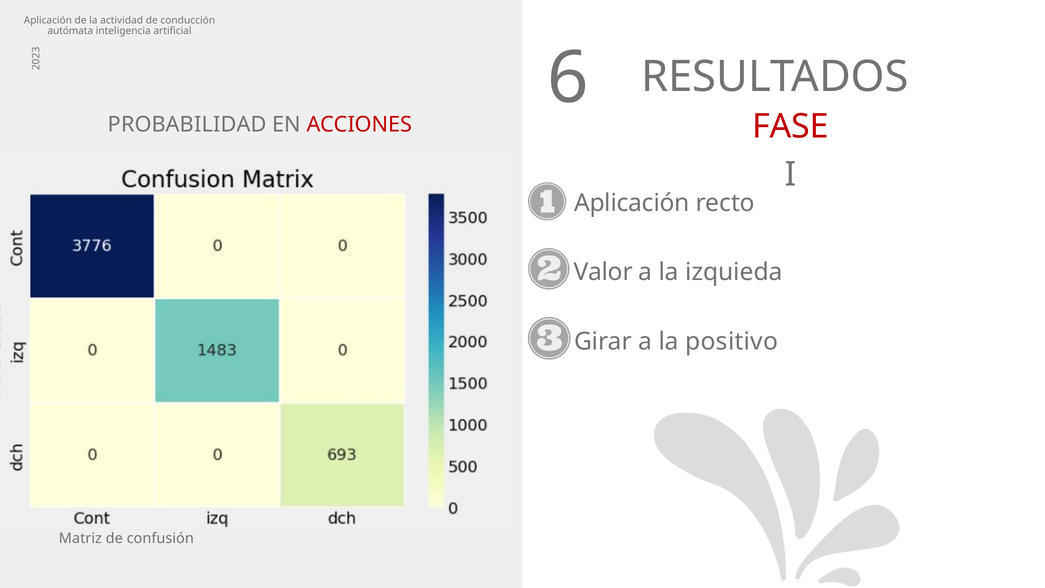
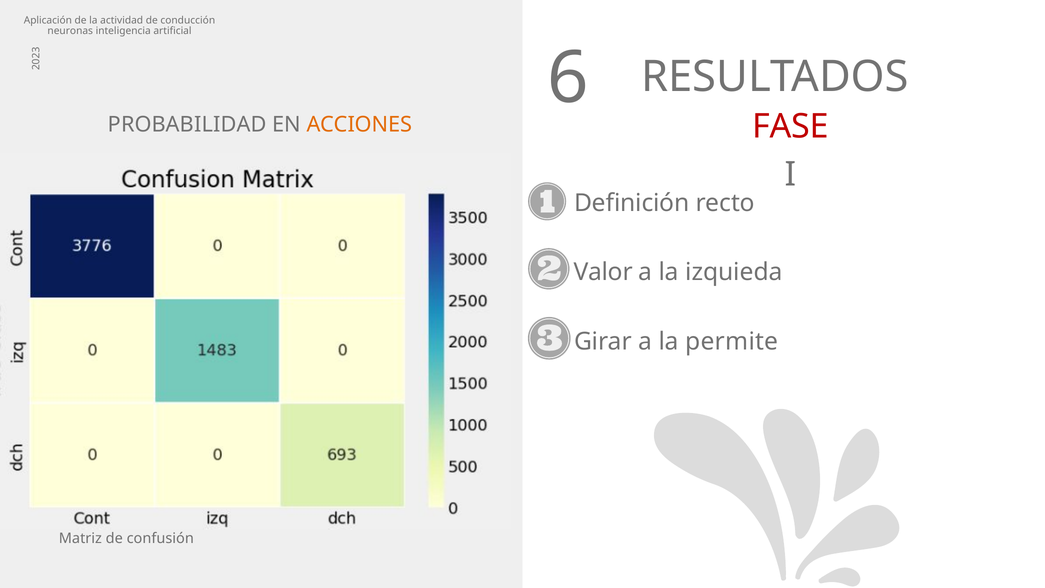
autómata: autómata -> neuronas
ACCIONES colour: red -> orange
Aplicación at (632, 203): Aplicación -> Definición
positivo: positivo -> permite
